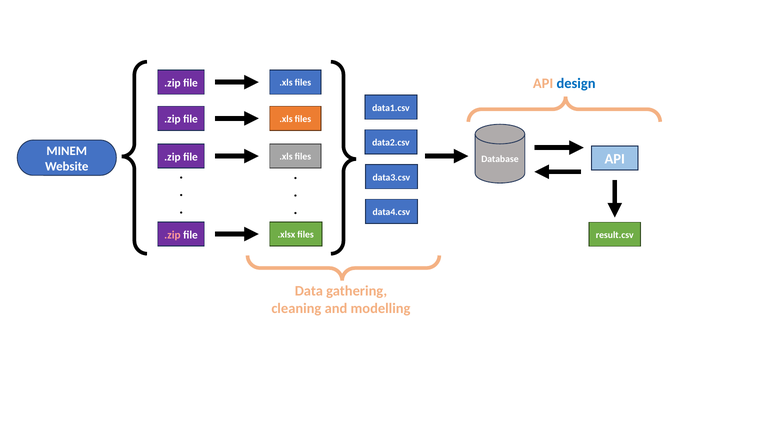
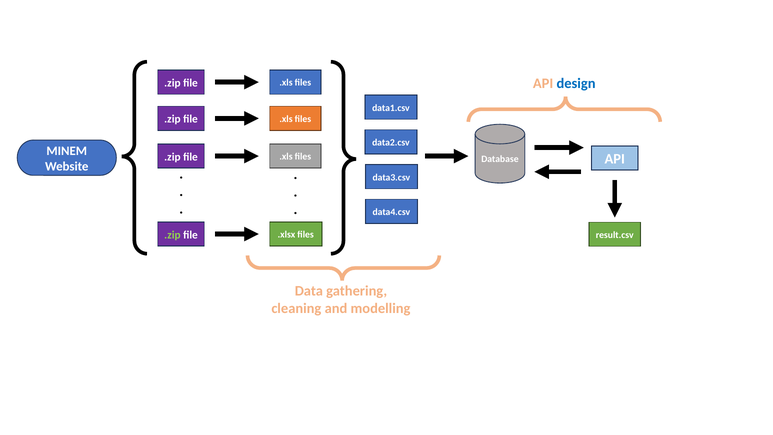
.zip at (172, 235) colour: pink -> light green
